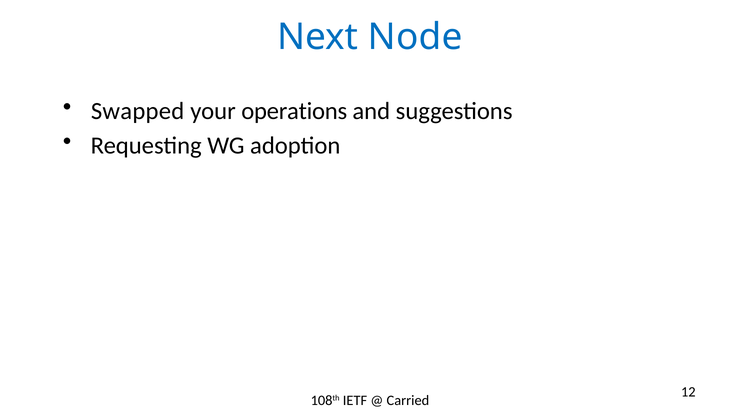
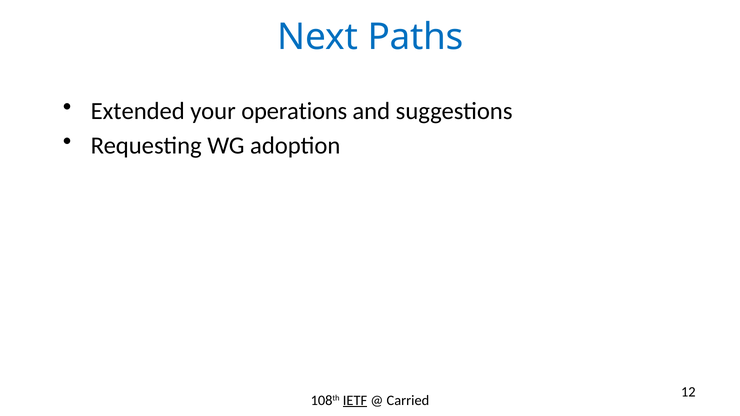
Node: Node -> Paths
Swapped: Swapped -> Extended
IETF underline: none -> present
